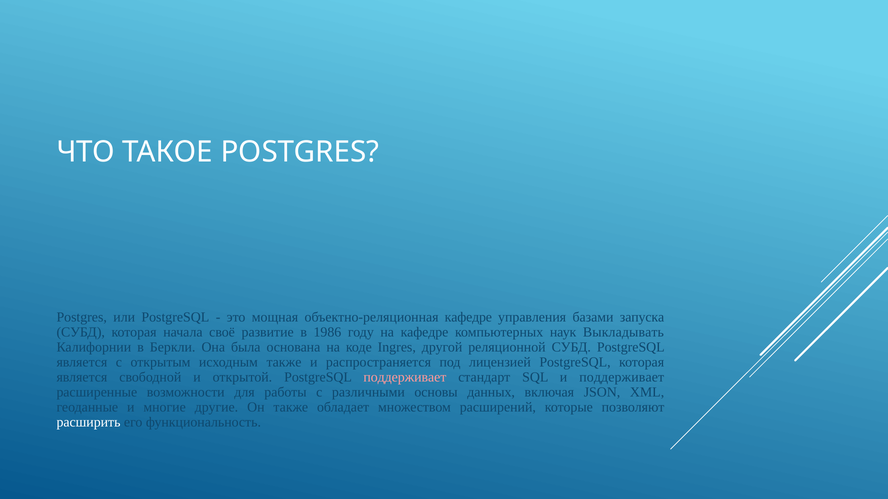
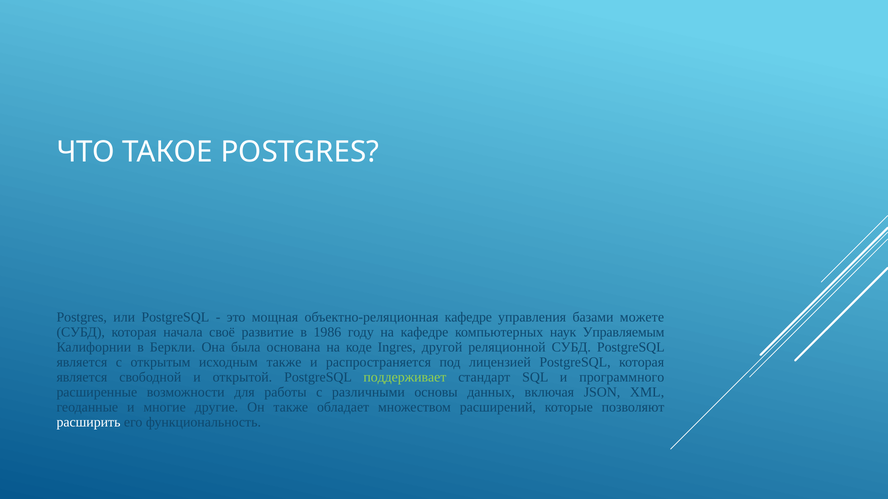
запуска: запуска -> можете
Выкладывать: Выкладывать -> Управляемым
поддерживает at (405, 377) colour: pink -> light green
и поддерживает: поддерживает -> программного
